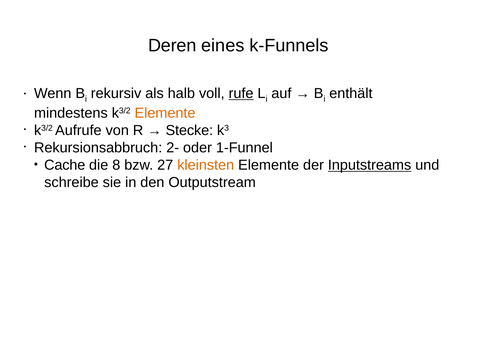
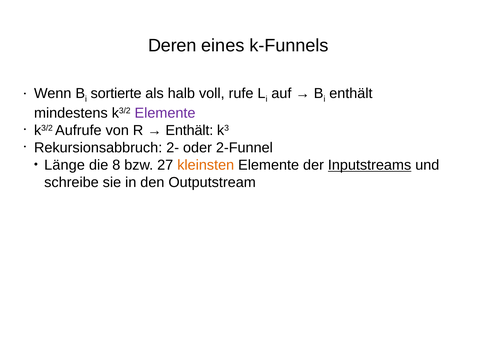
rekursiv: rekursiv -> sortierte
rufe underline: present -> none
Elemente at (165, 113) colour: orange -> purple
Stecke at (189, 130): Stecke -> Enthält
1-Funnel: 1-Funnel -> 2-Funnel
Cache: Cache -> Länge
